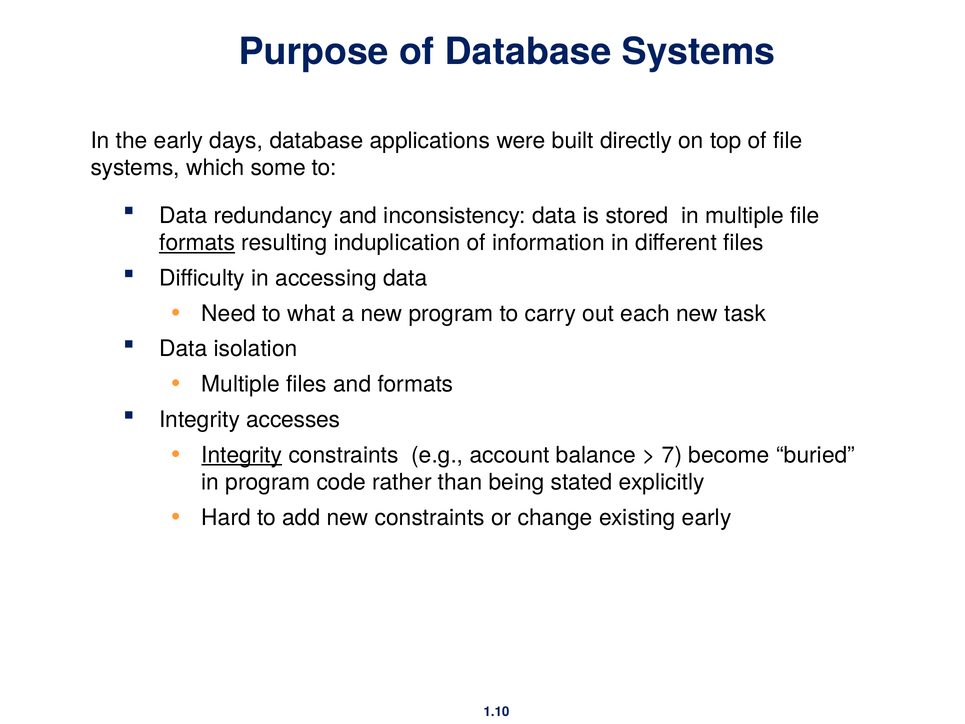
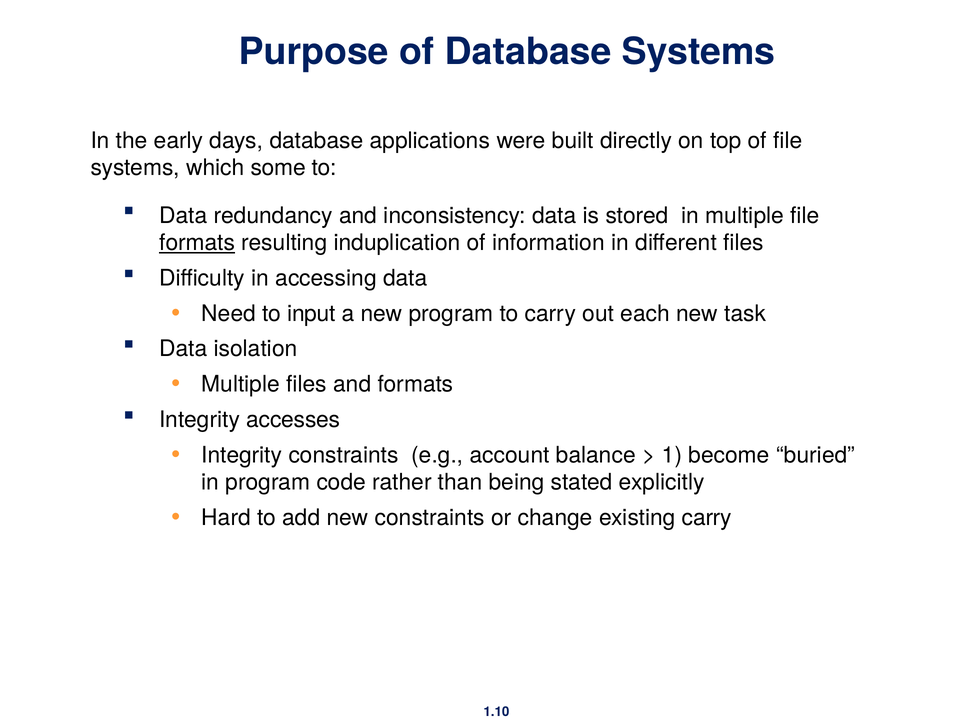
what: what -> input
Integrity at (242, 455) underline: present -> none
7: 7 -> 1
existing early: early -> carry
